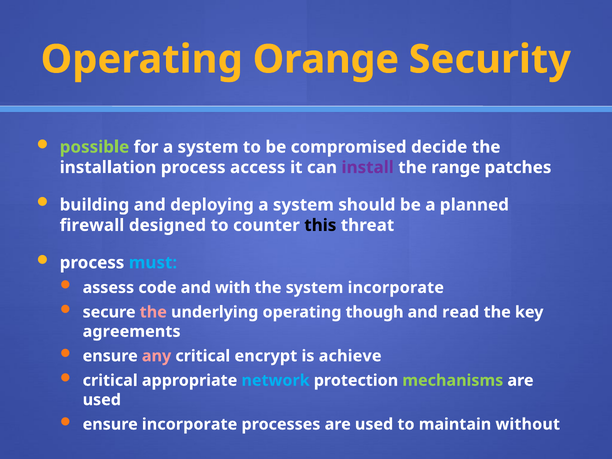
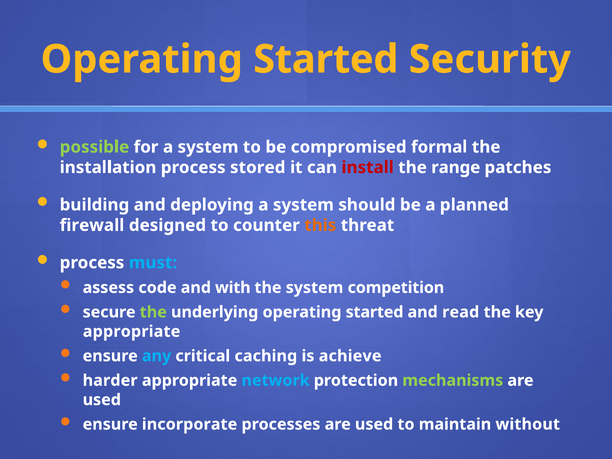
Orange at (326, 59): Orange -> Started
decide: decide -> formal
access: access -> stored
install colour: purple -> red
this colour: black -> orange
system incorporate: incorporate -> competition
the at (153, 312) colour: pink -> light green
underlying operating though: though -> started
agreements at (132, 331): agreements -> appropriate
any colour: pink -> light blue
encrypt: encrypt -> caching
critical at (110, 380): critical -> harder
